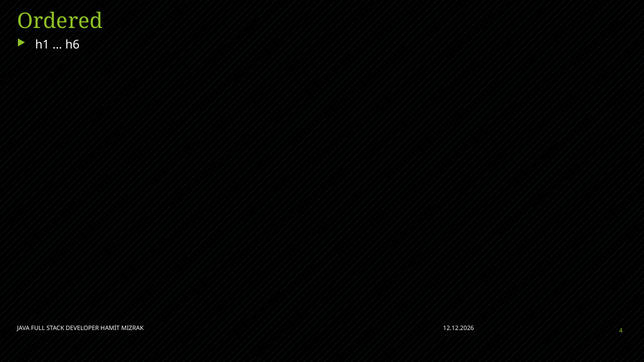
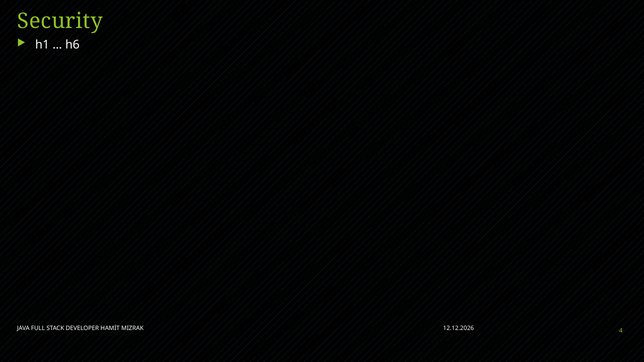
Ordered: Ordered -> Security
